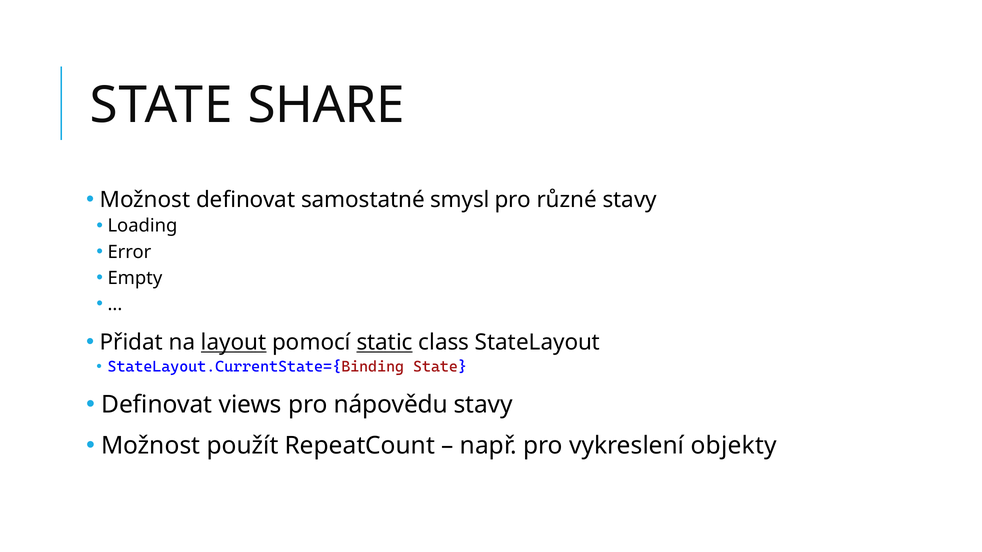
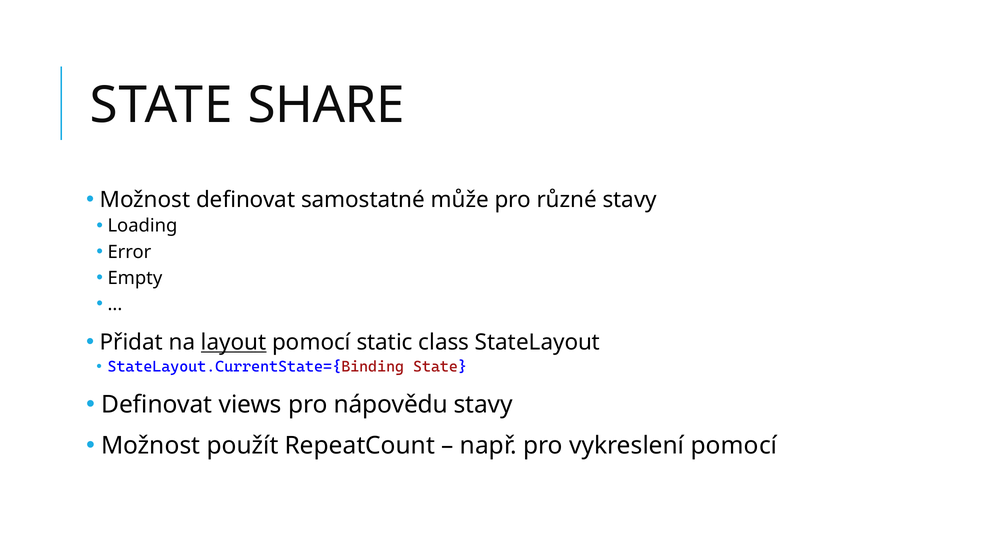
smysl: smysl -> může
static underline: present -> none
vykreslení objekty: objekty -> pomocí
